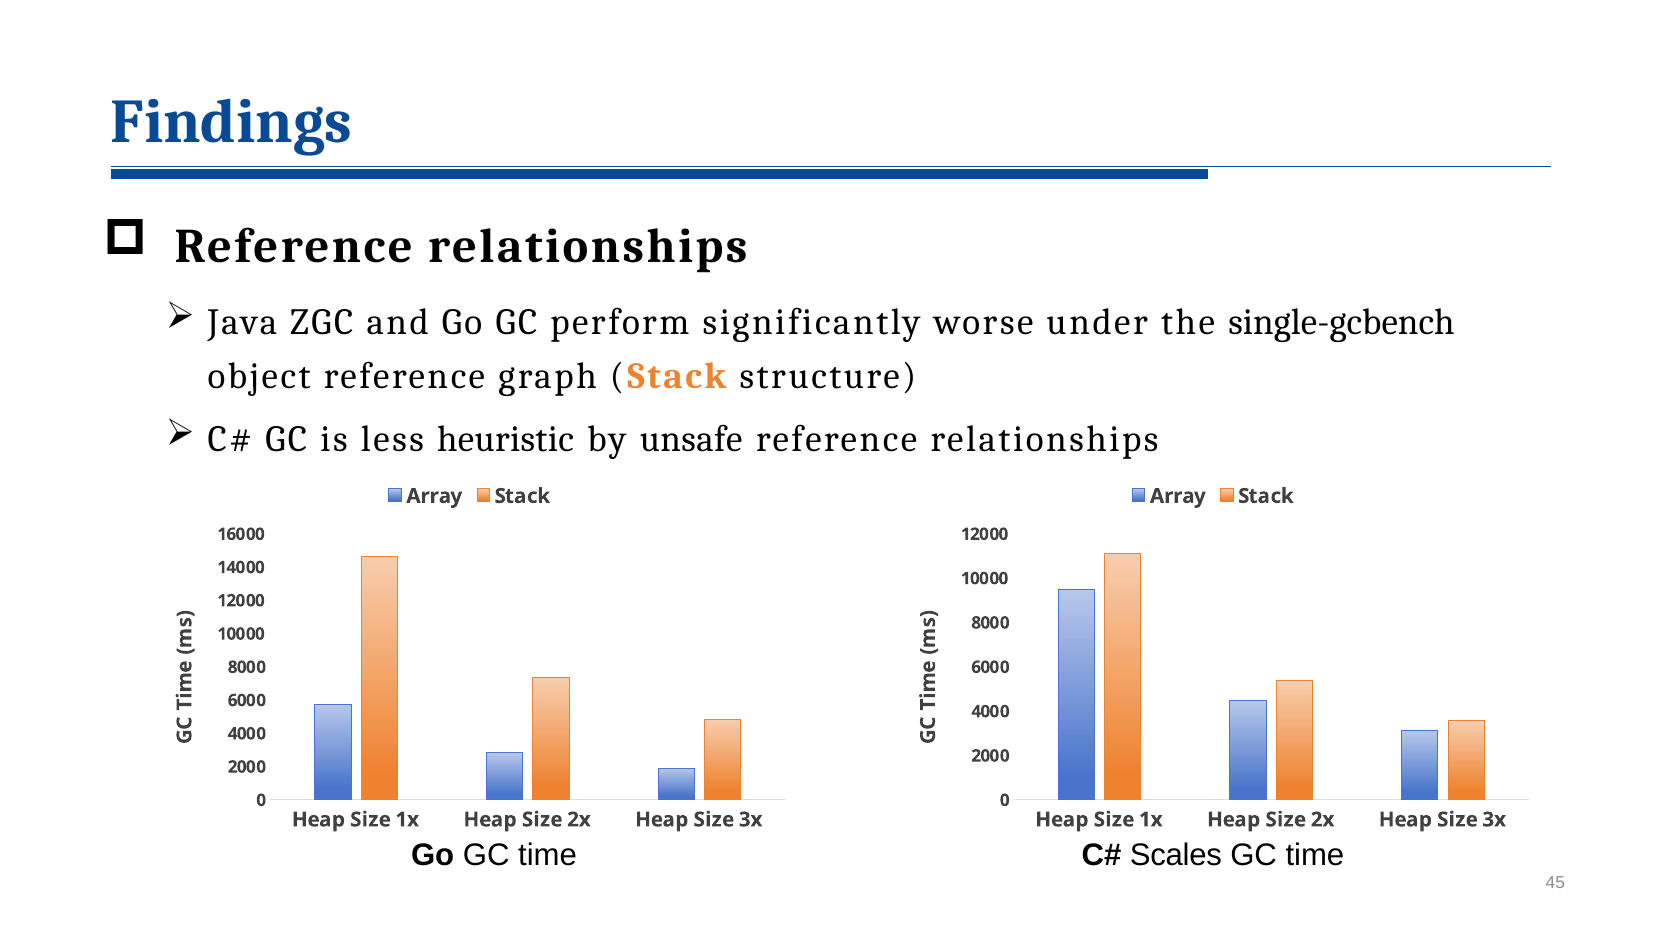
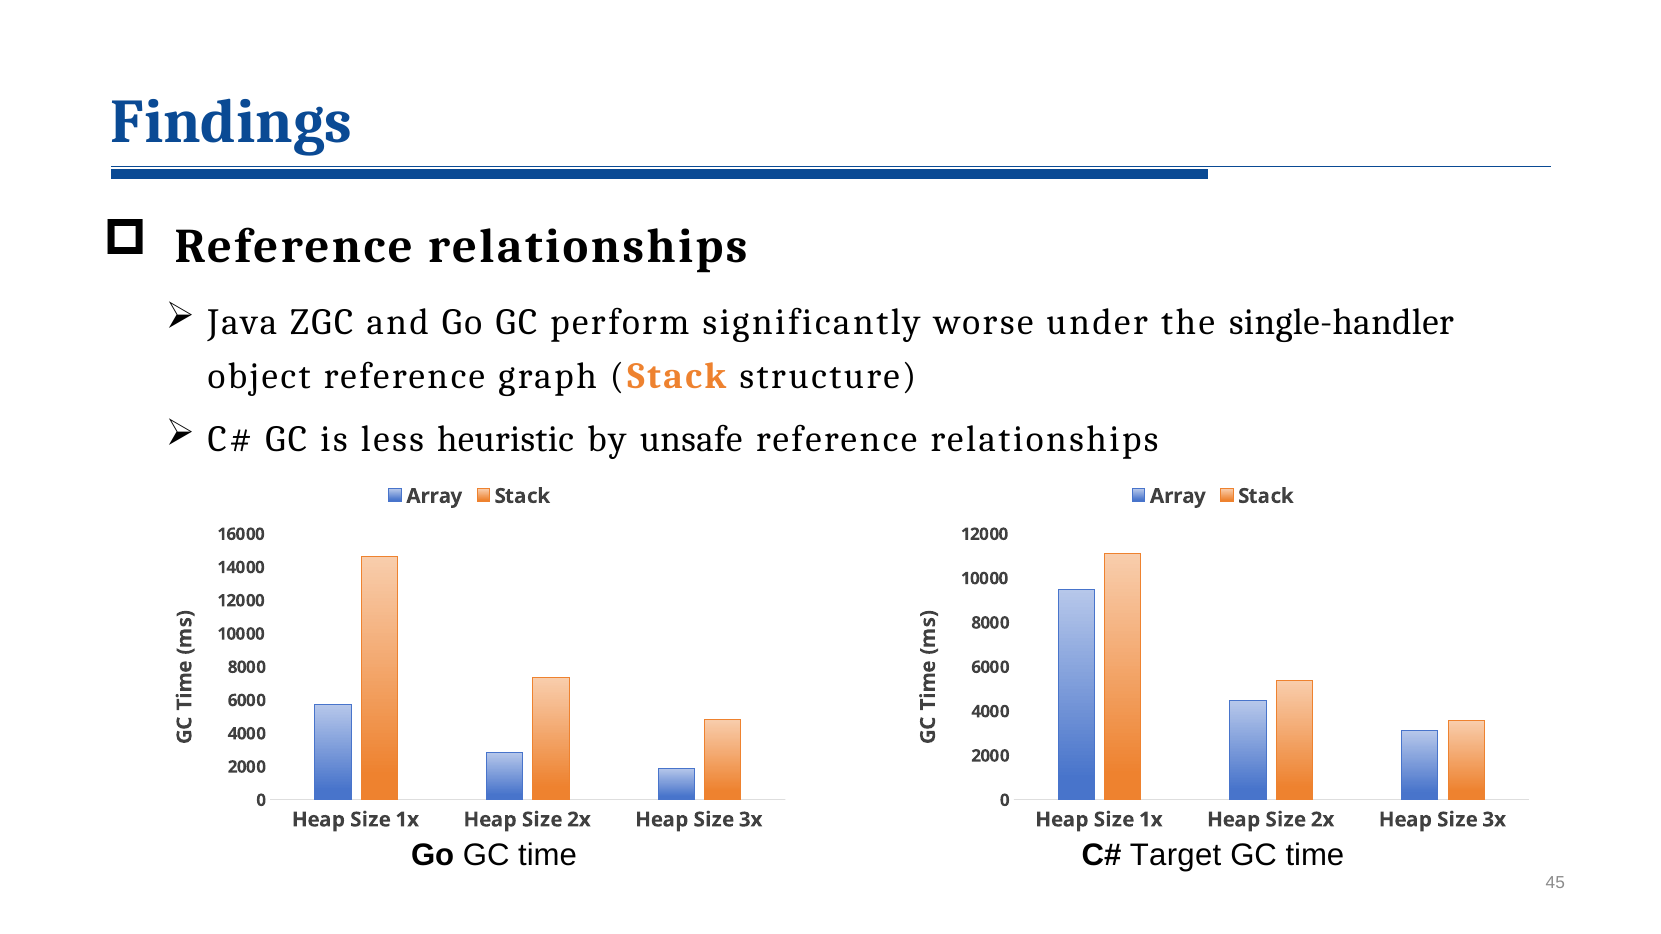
single-gcbench: single-gcbench -> single-handler
Scales: Scales -> Target
